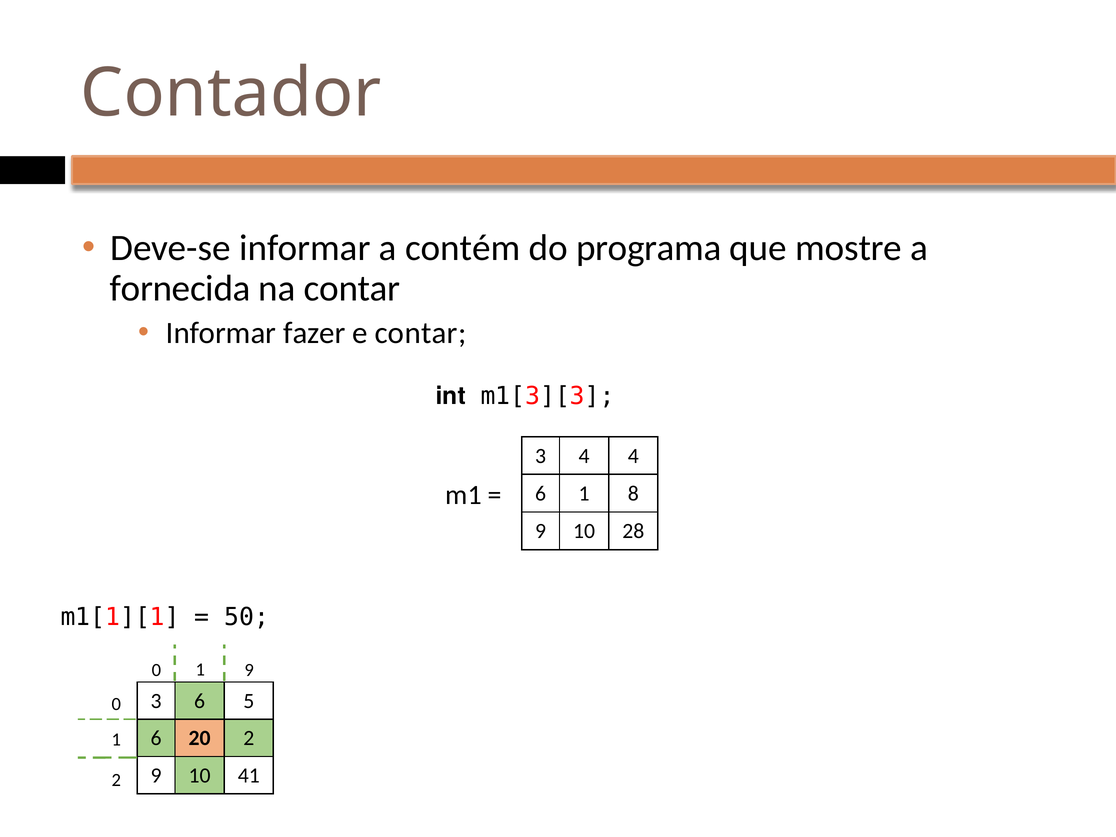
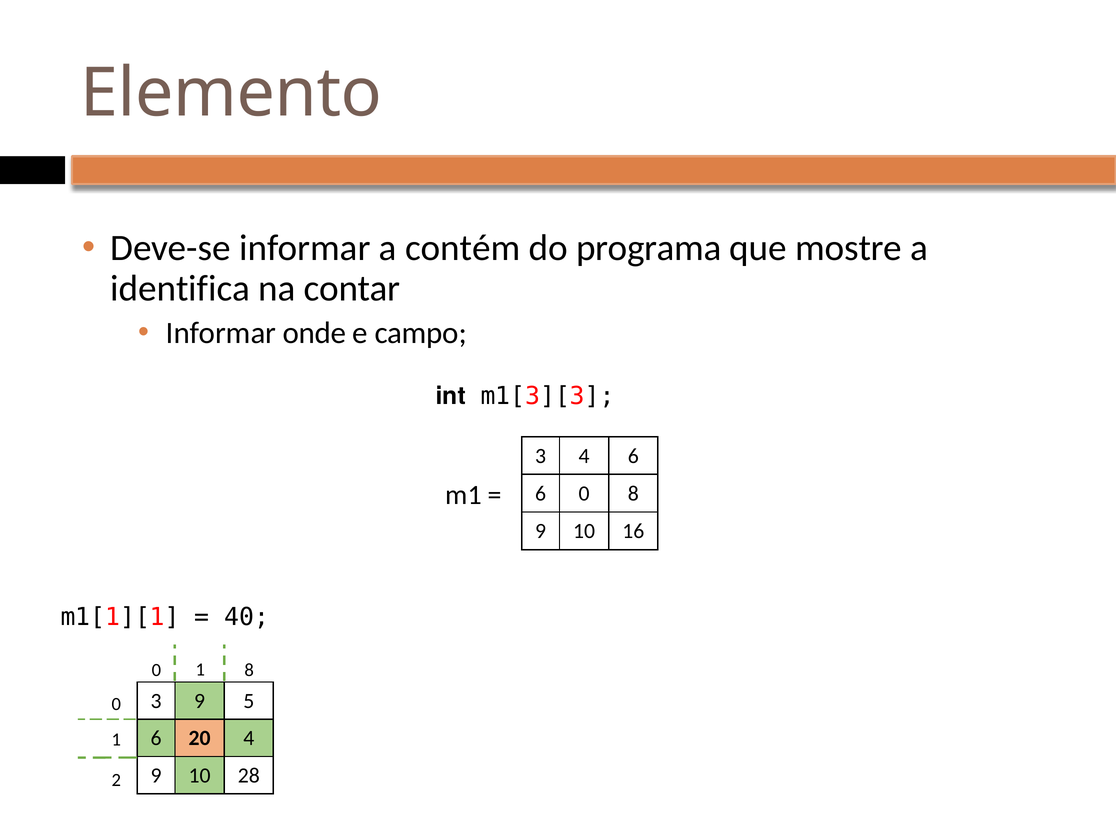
Contador: Contador -> Elemento
fornecida: fornecida -> identifica
fazer: fazer -> onde
e contar: contar -> campo
4 4: 4 -> 6
6 1: 1 -> 0
28: 28 -> 16
50: 50 -> 40
1 9: 9 -> 8
3 6: 6 -> 9
20 2: 2 -> 4
41: 41 -> 28
